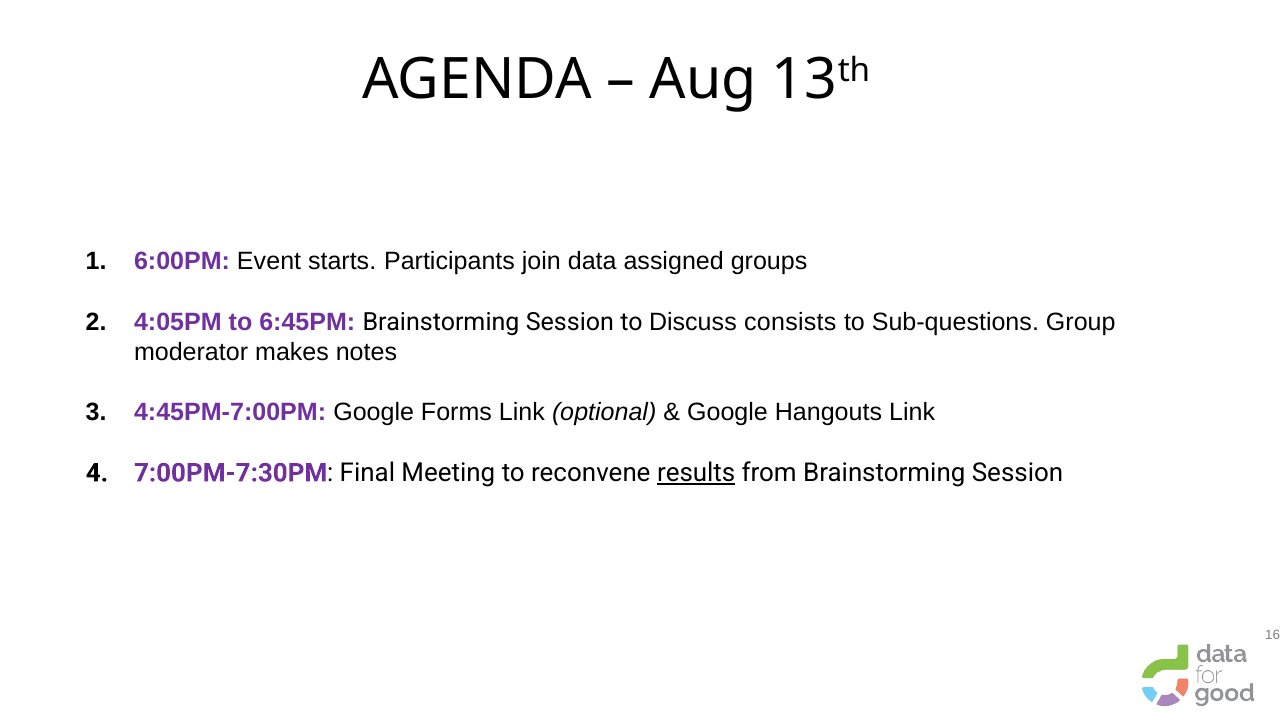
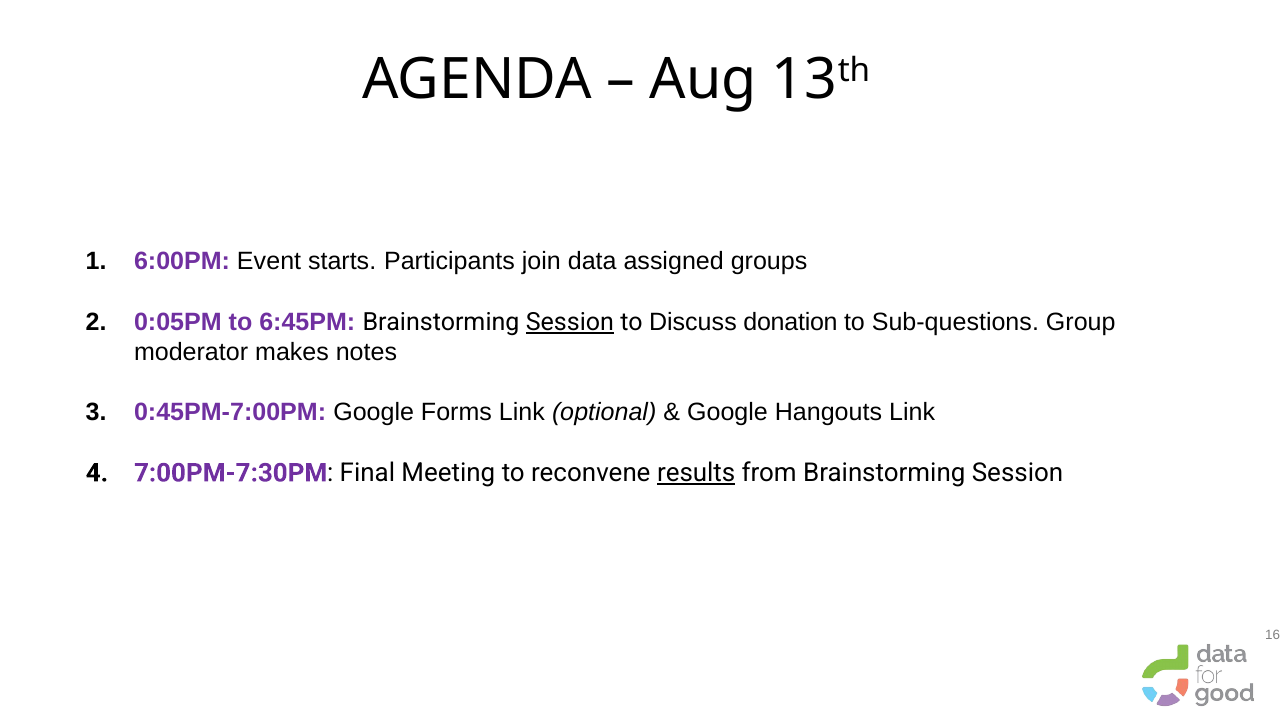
4:05PM: 4:05PM -> 0:05PM
Session at (570, 322) underline: none -> present
consists: consists -> donation
4:45PM-7:00PM: 4:45PM-7:00PM -> 0:45PM-7:00PM
